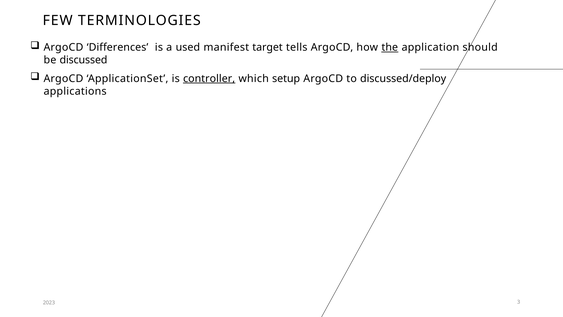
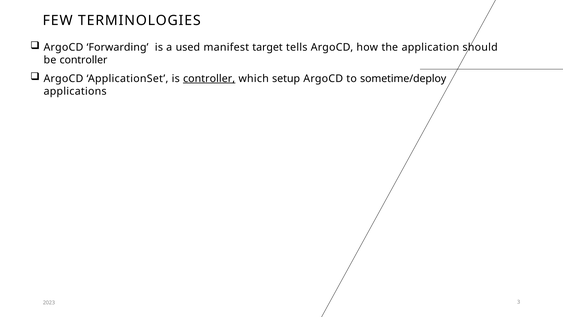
Differences: Differences -> Forwarding
the underline: present -> none
be discussed: discussed -> controller
discussed/deploy: discussed/deploy -> sometime/deploy
